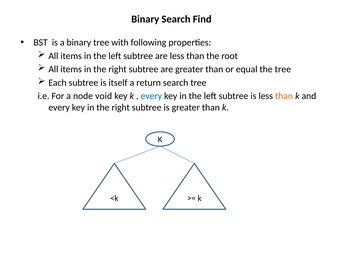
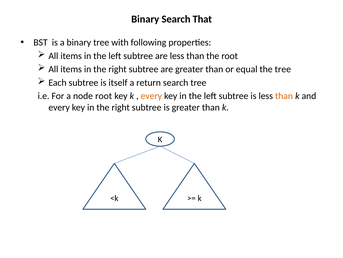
Find: Find -> That
node void: void -> root
every at (151, 96) colour: blue -> orange
